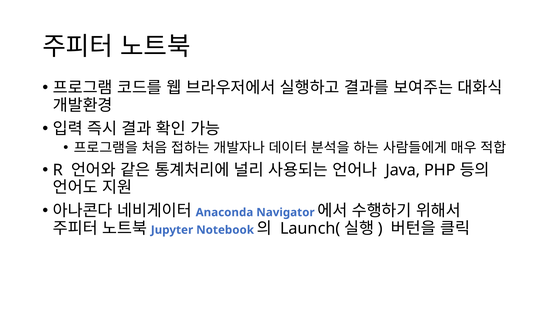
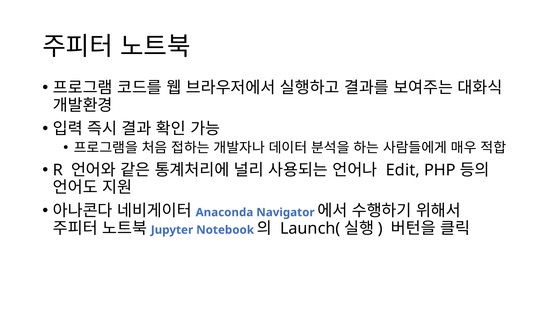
Java: Java -> Edit
